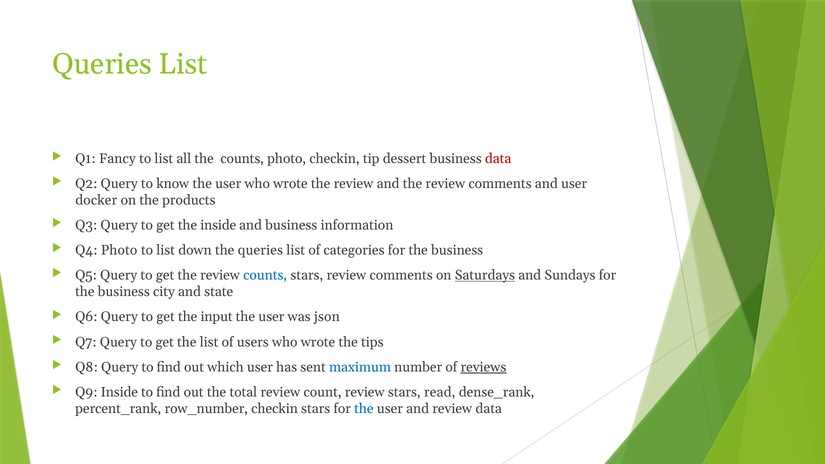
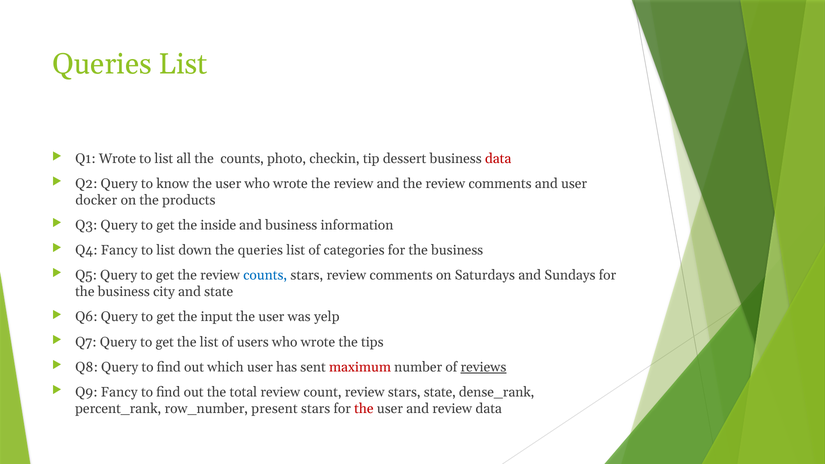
Q1 Fancy: Fancy -> Wrote
Q4 Photo: Photo -> Fancy
Saturdays underline: present -> none
json: json -> yelp
maximum colour: blue -> red
Q9 Inside: Inside -> Fancy
stars read: read -> state
row_number checkin: checkin -> present
the at (364, 409) colour: blue -> red
